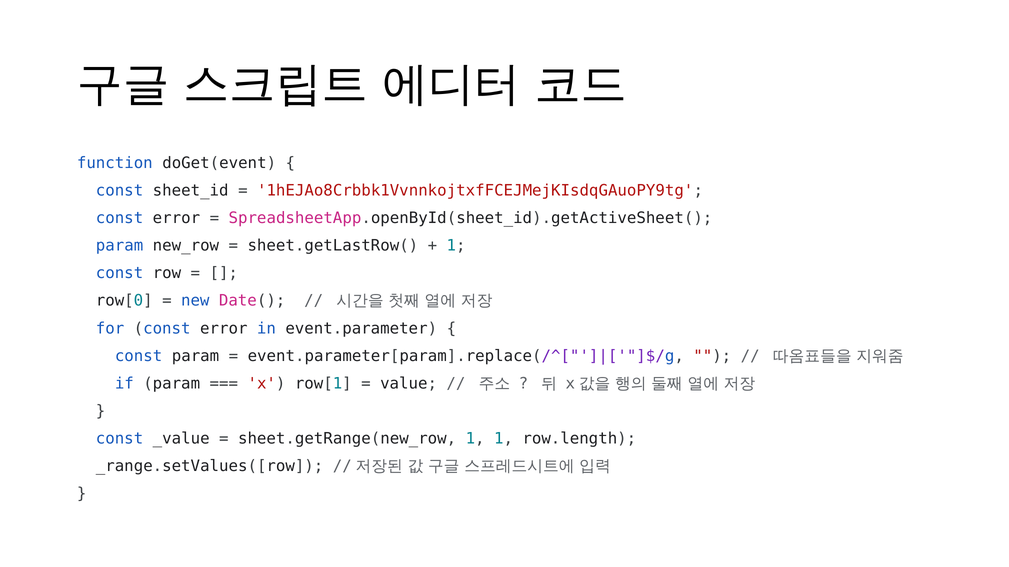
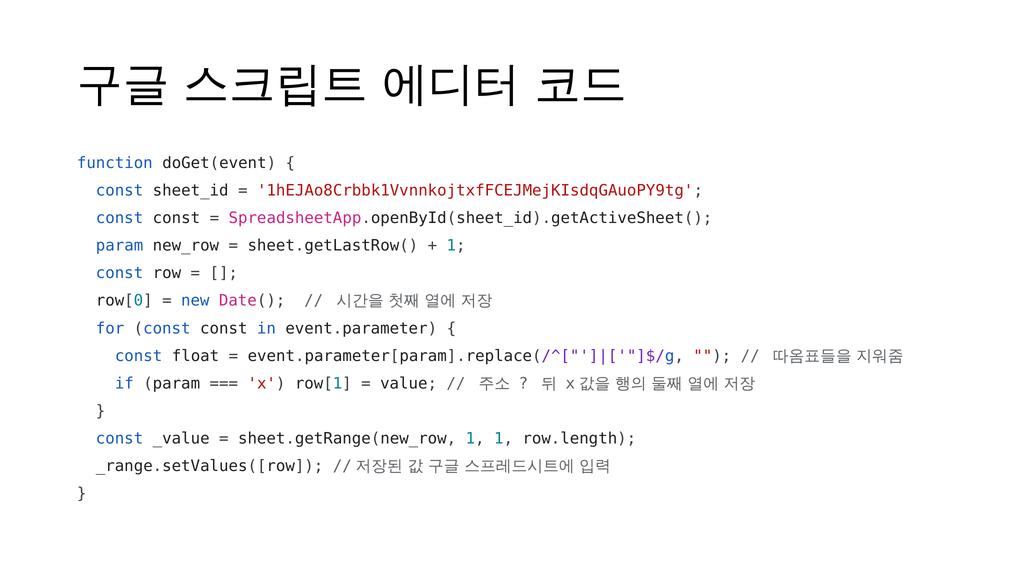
error at (176, 218): error -> const
for const error: error -> const
const param: param -> float
